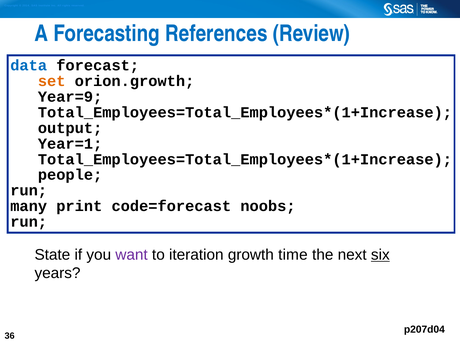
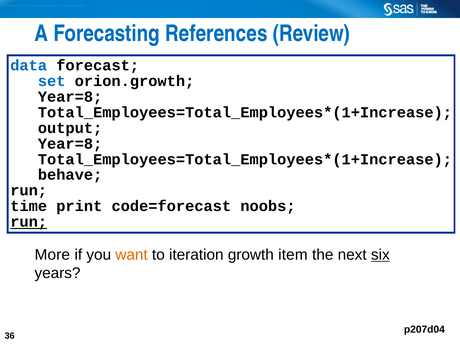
set colour: orange -> blue
Year=9 at (70, 97): Year=9 -> Year=8
Year=1 at (70, 144): Year=1 -> Year=8
people: people -> behave
many: many -> time
run at (29, 222) underline: none -> present
State: State -> More
want colour: purple -> orange
time: time -> item
